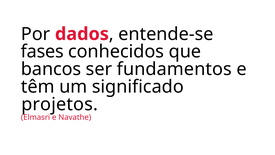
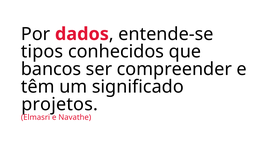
fases: fases -> tipos
fundamentos: fundamentos -> compreender
